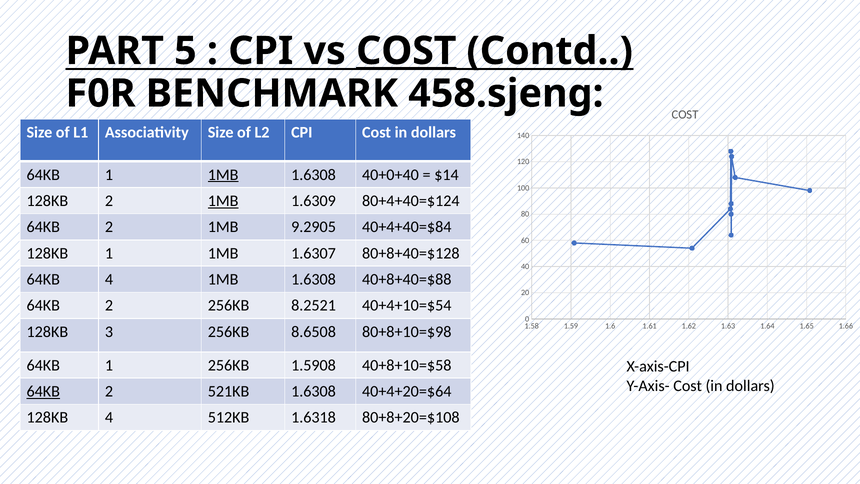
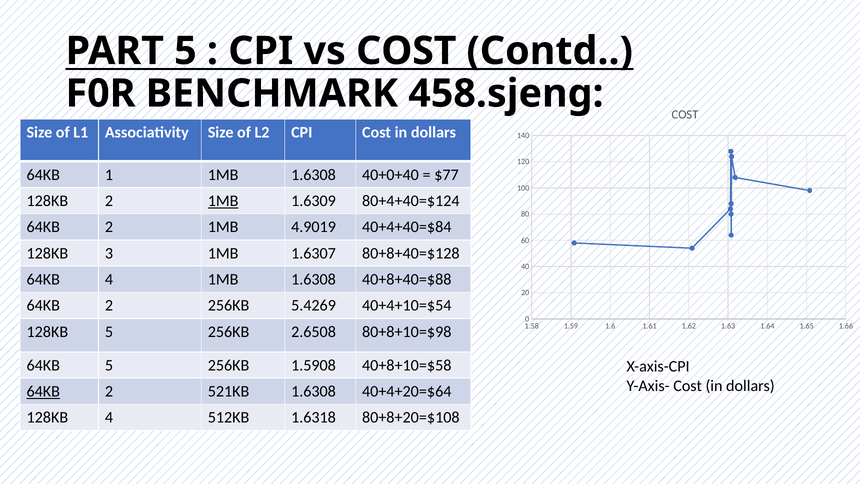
COST at (406, 51) underline: present -> none
1MB at (223, 175) underline: present -> none
$14: $14 -> $77
9.2905: 9.2905 -> 4.9019
128KB 1: 1 -> 3
8.2521: 8.2521 -> 5.4269
128KB 3: 3 -> 5
8.6508: 8.6508 -> 2.6508
1 at (109, 365): 1 -> 5
